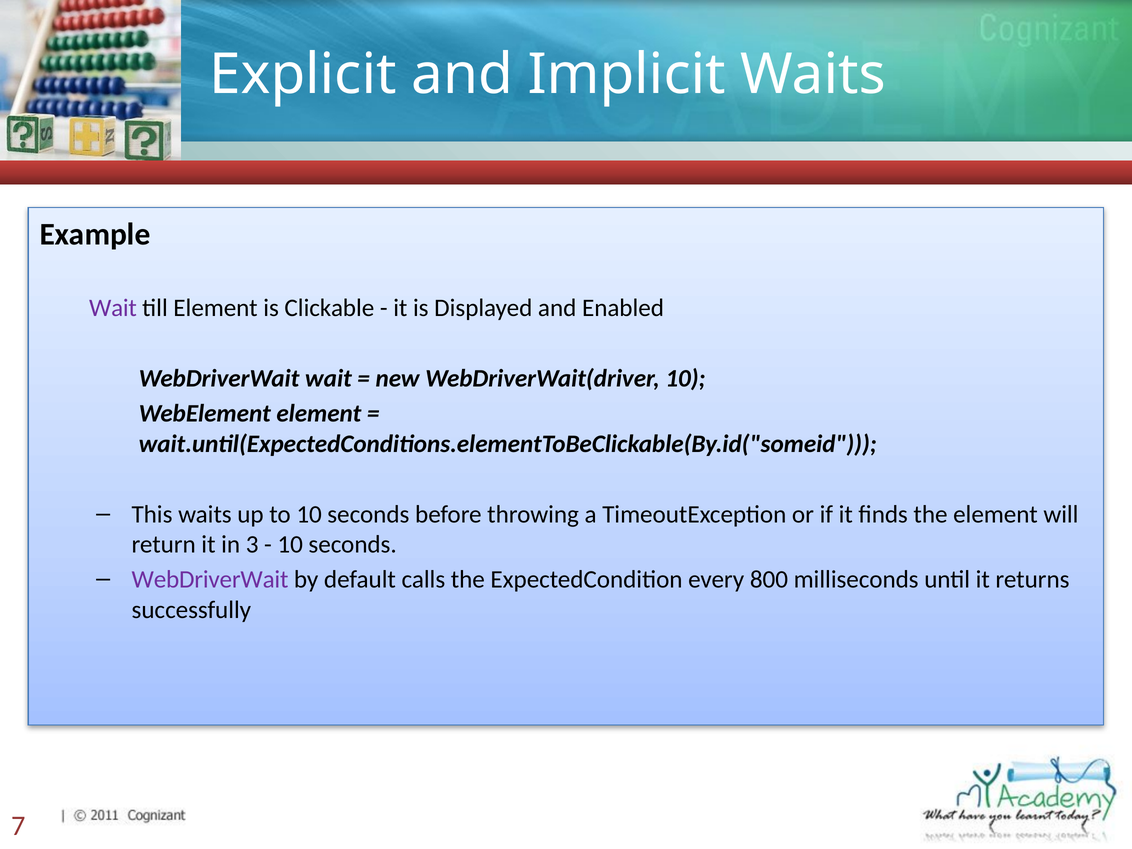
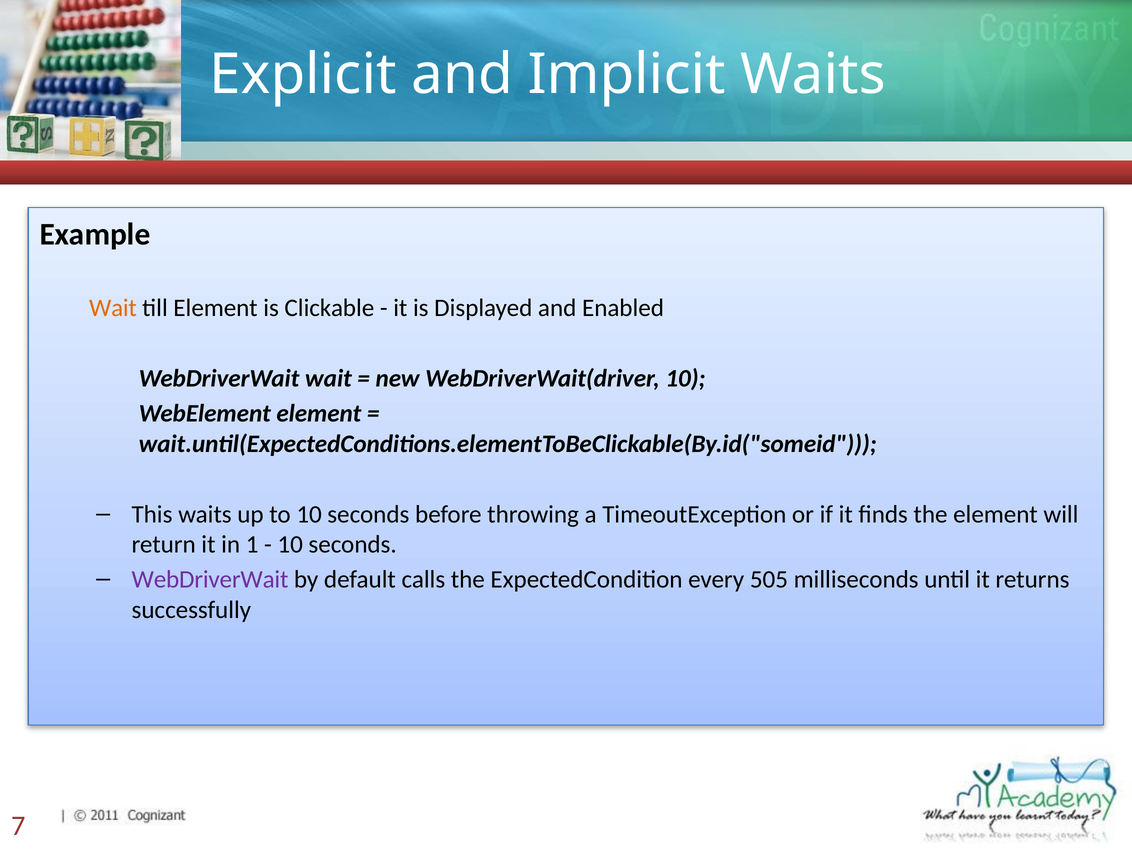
Wait at (113, 308) colour: purple -> orange
3: 3 -> 1
800: 800 -> 505
